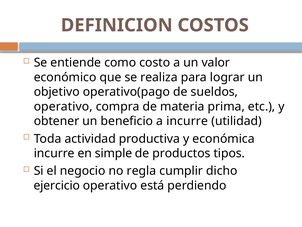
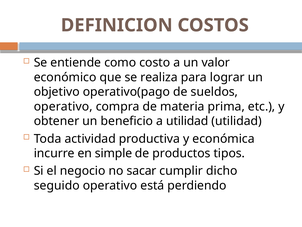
a incurre: incurre -> utilidad
regla: regla -> sacar
ejercicio: ejercicio -> seguido
